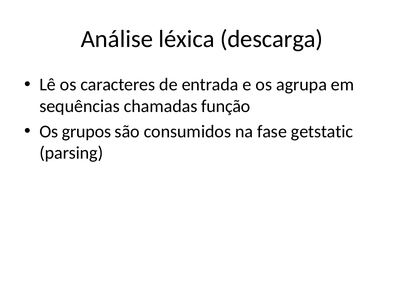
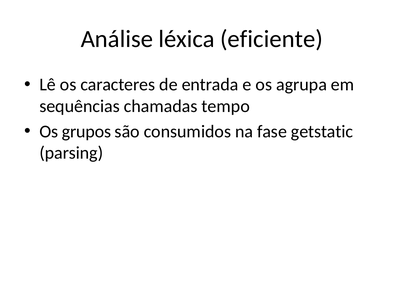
descarga: descarga -> eficiente
função: função -> tempo
